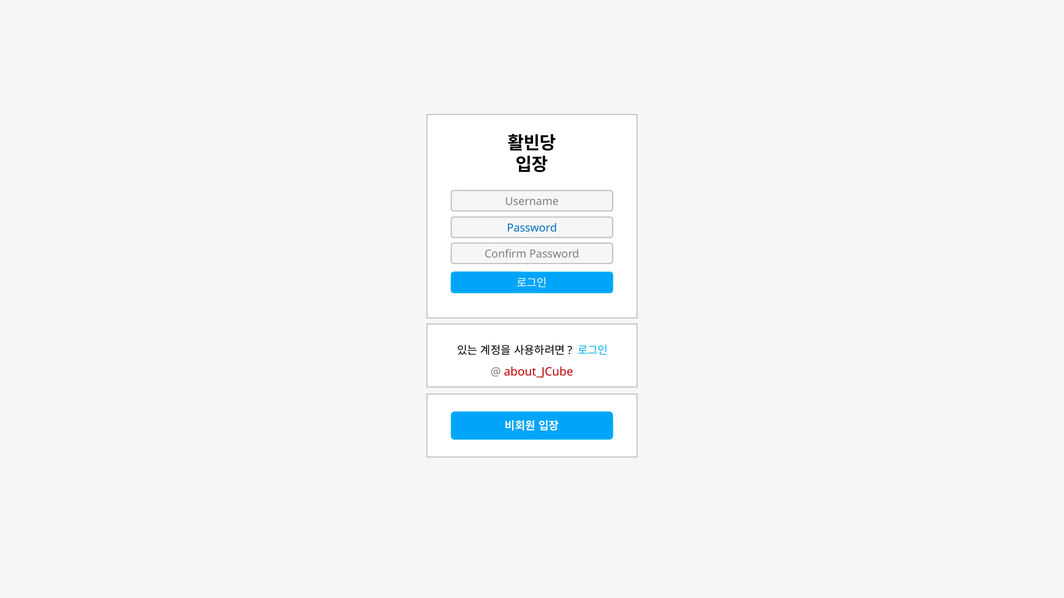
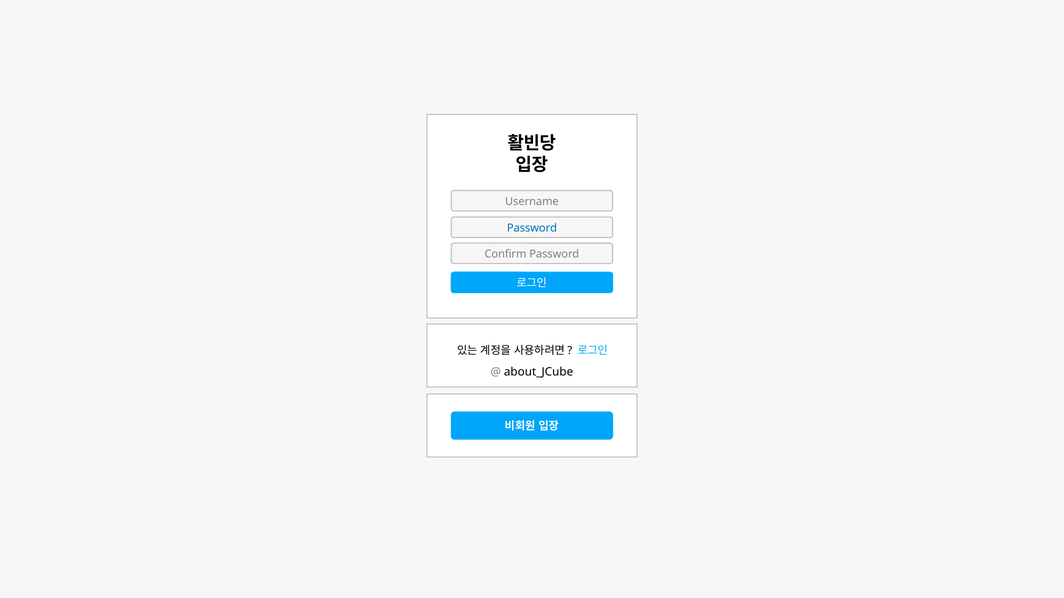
about_JCube colour: red -> black
